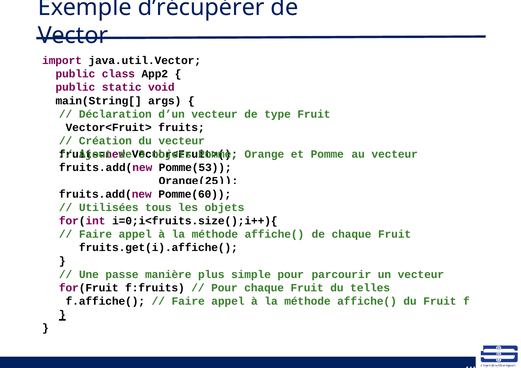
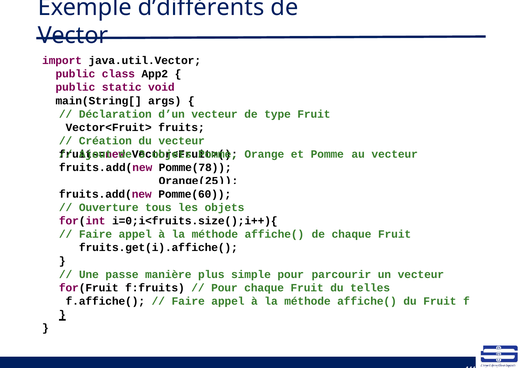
d’récupérer: d’récupérer -> d’différents
Pomme(53: Pomme(53 -> Pomme(78
Utilisées: Utilisées -> Ouverture
